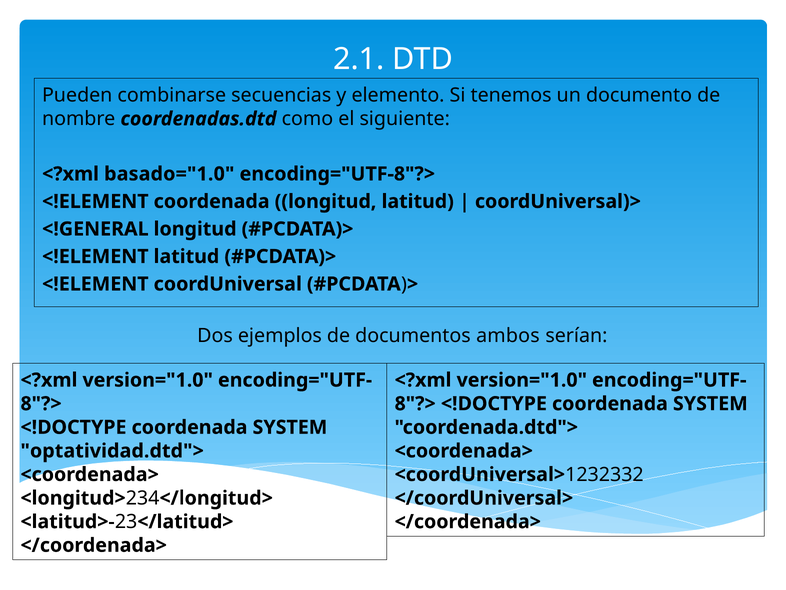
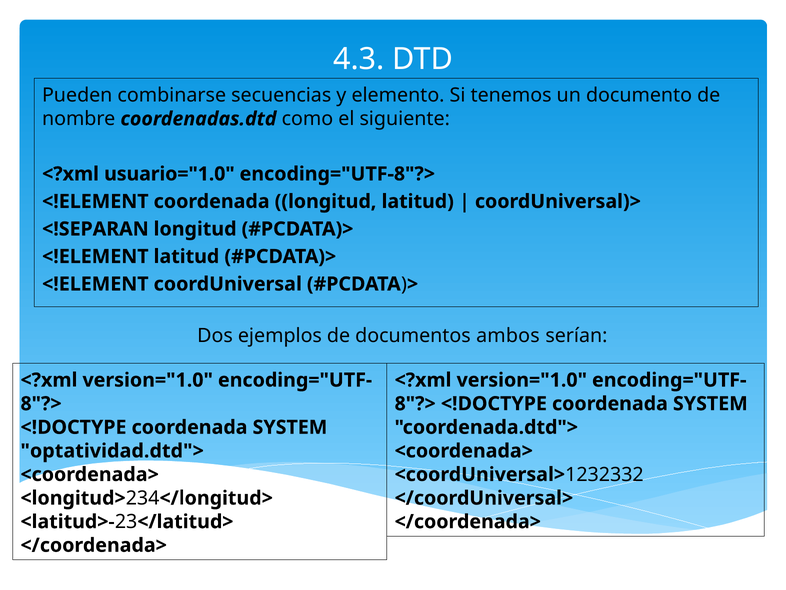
2.1: 2.1 -> 4.3
basado="1.0: basado="1.0 -> usuario="1.0
<!GENERAL: <!GENERAL -> <!SEPARAN
